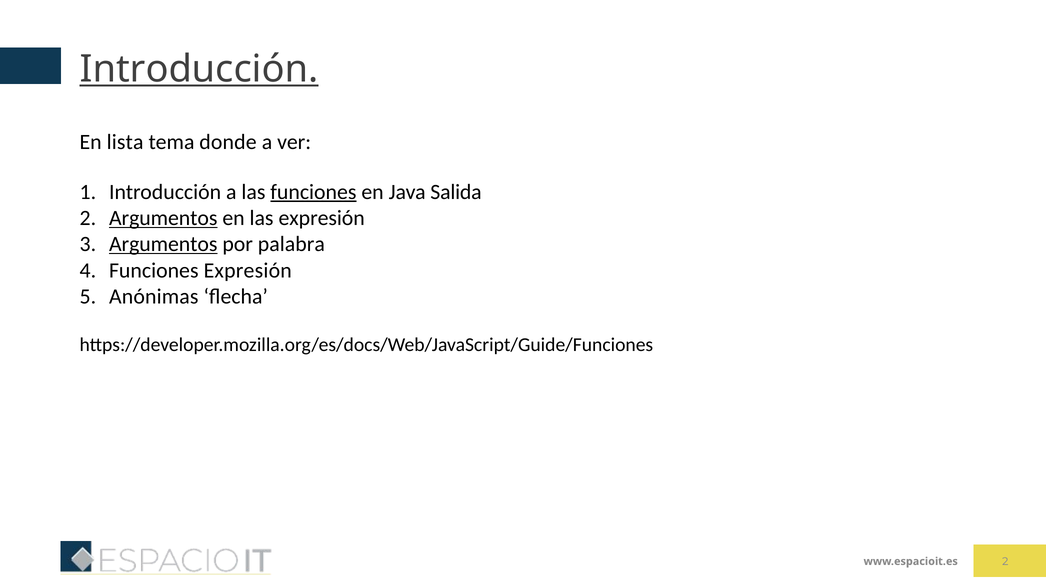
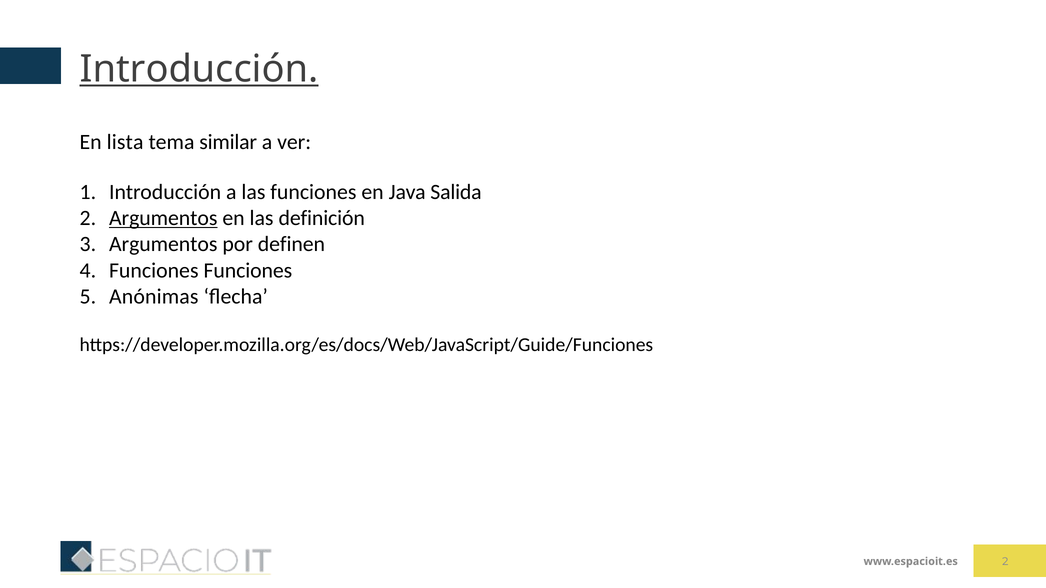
donde: donde -> similar
funciones at (313, 192) underline: present -> none
las expresión: expresión -> definición
Argumentos at (163, 244) underline: present -> none
palabra: palabra -> definen
Funciones Expresión: Expresión -> Funciones
